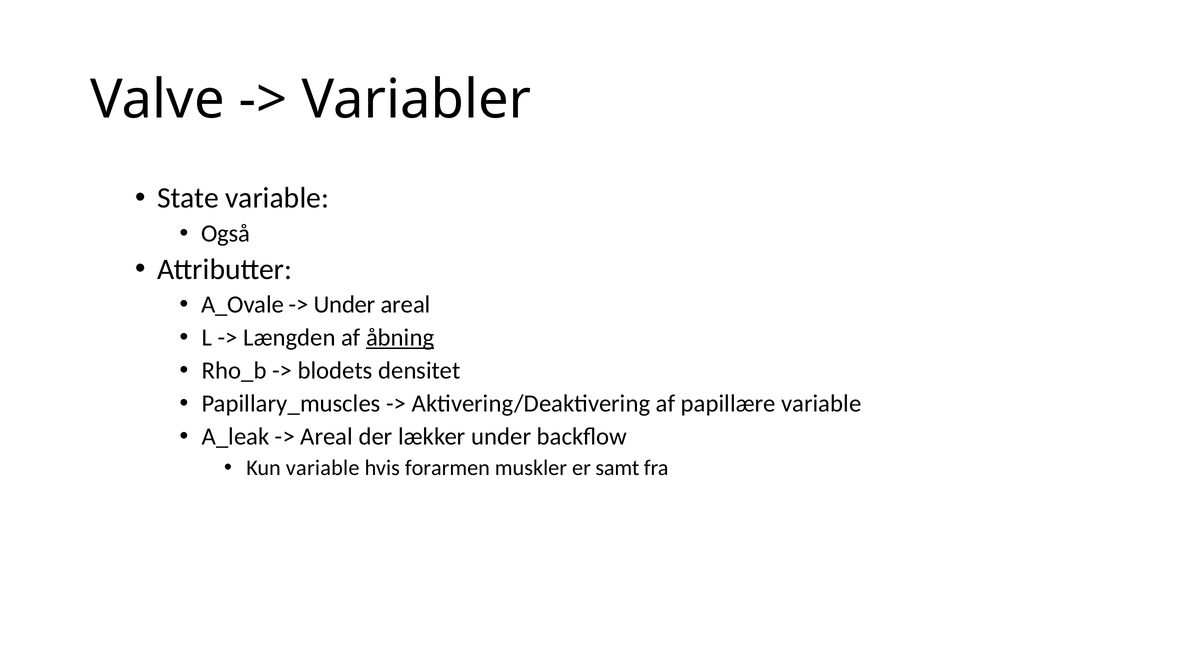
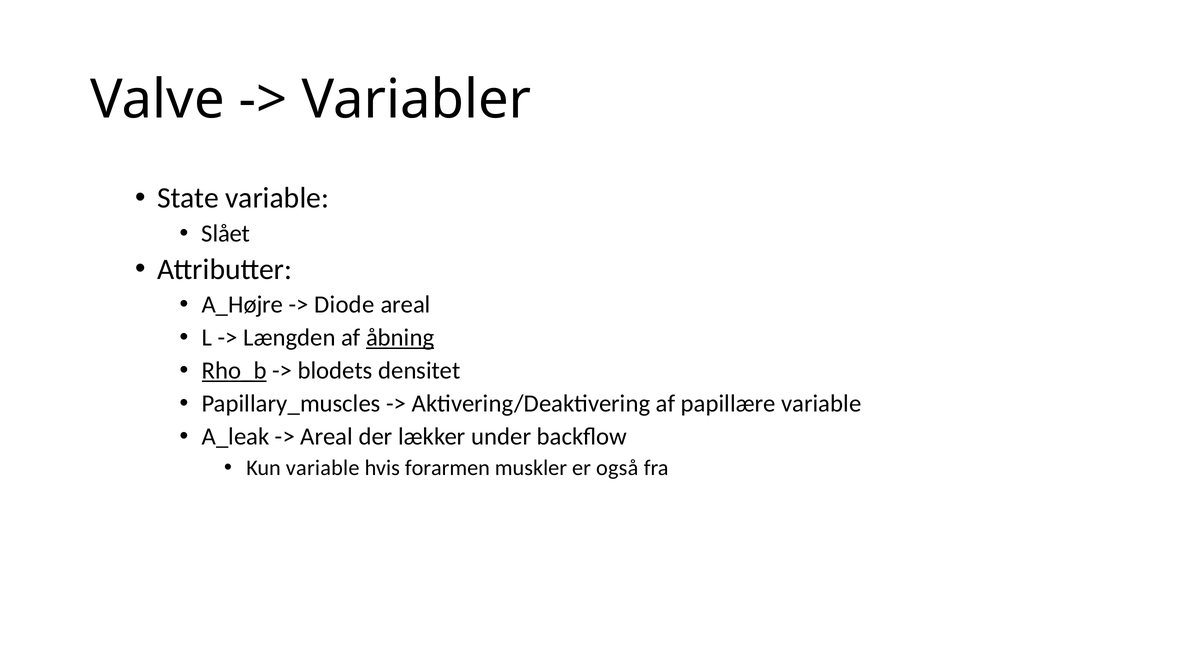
Også: Også -> Slået
A_Ovale: A_Ovale -> A_Højre
Under at (345, 305): Under -> Diode
Rho_b underline: none -> present
samt: samt -> også
